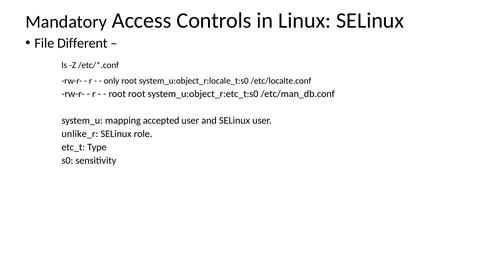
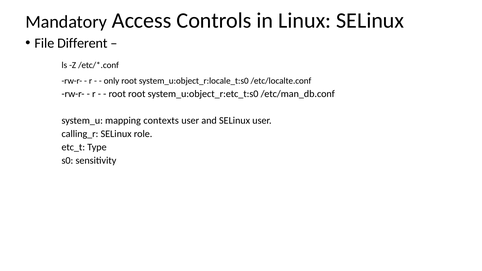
accepted: accepted -> contexts
unlike_r: unlike_r -> calling_r
